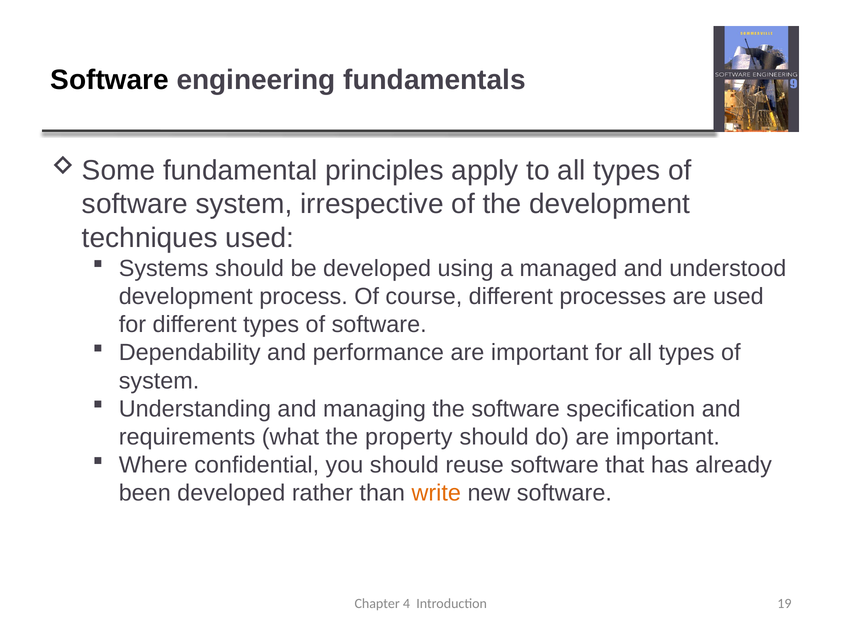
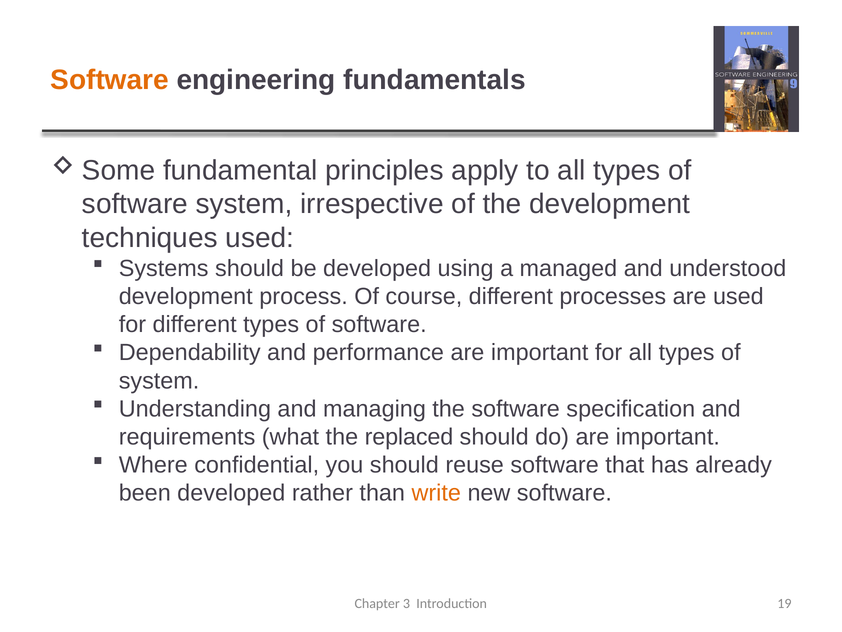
Software at (110, 80) colour: black -> orange
property: property -> replaced
4: 4 -> 3
